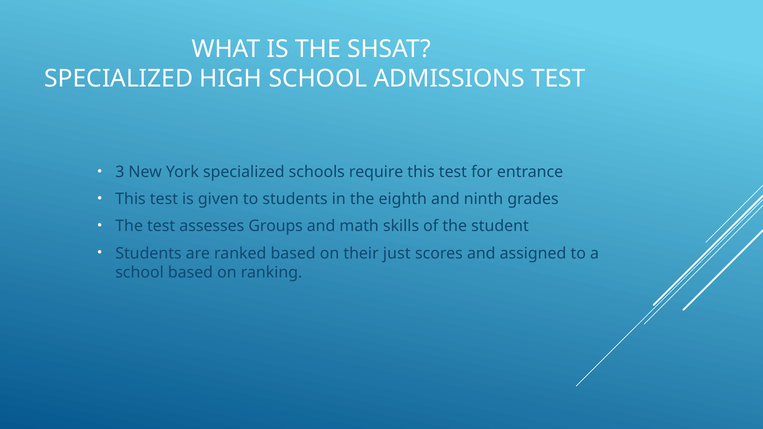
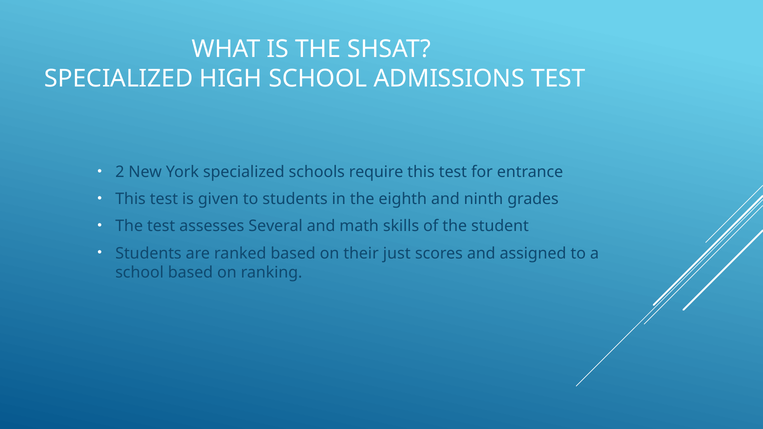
3: 3 -> 2
Groups: Groups -> Several
